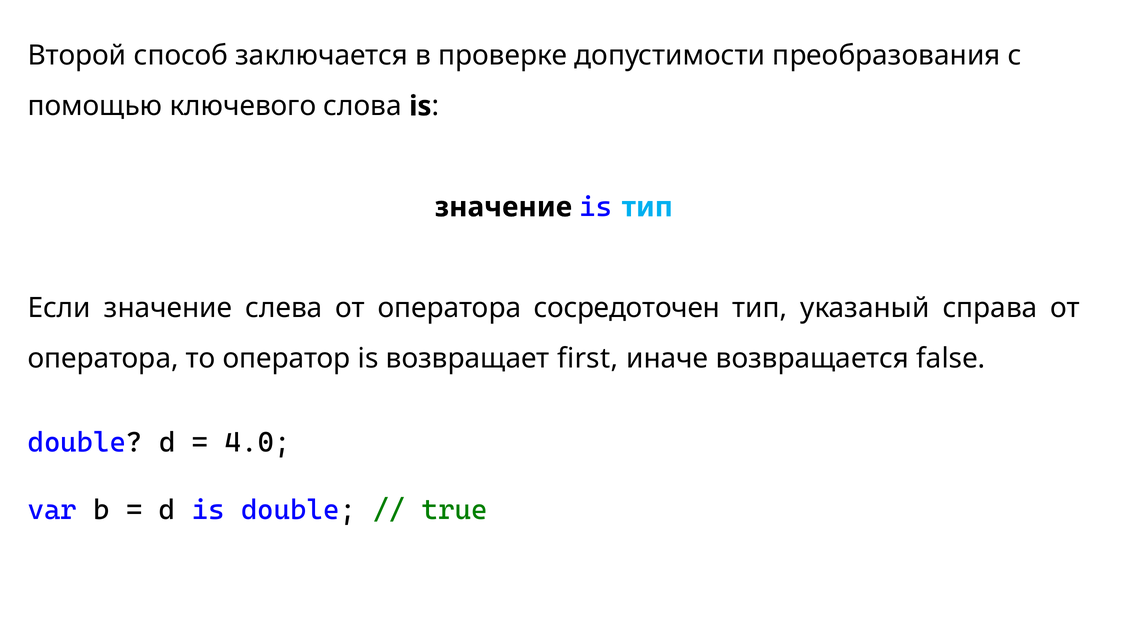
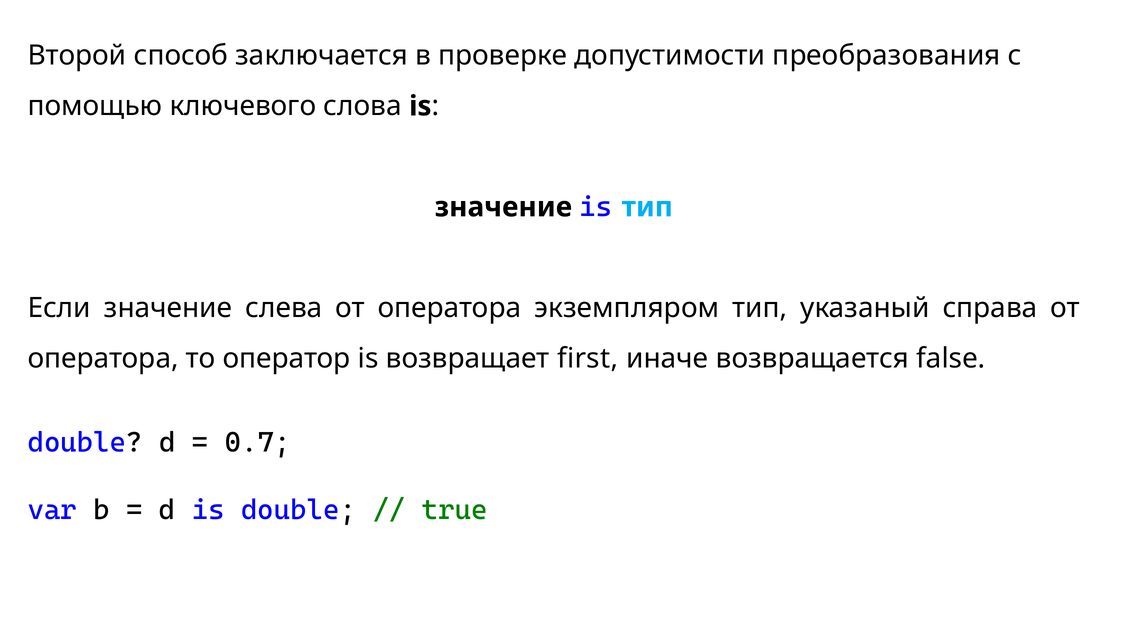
сосредоточен: сосредоточен -> экземпляром
4.0: 4.0 -> 0.7
